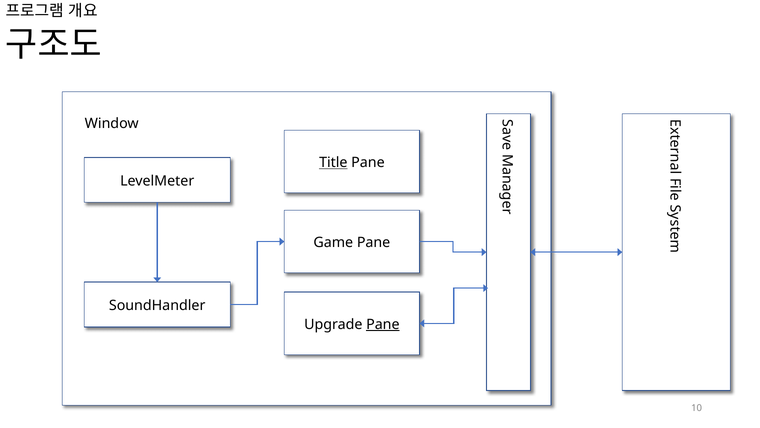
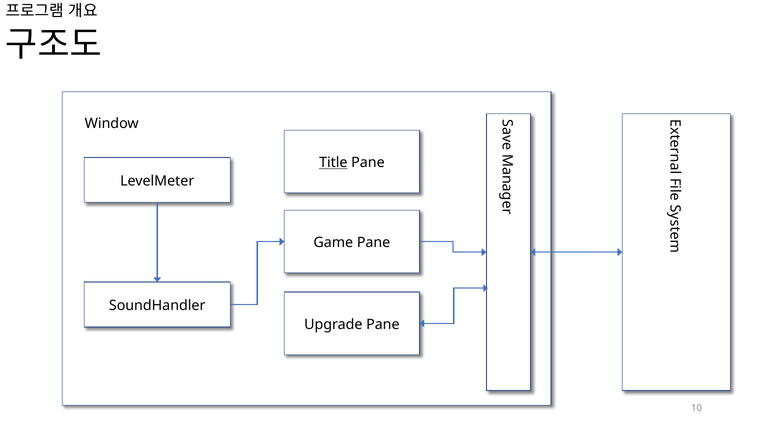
Pane at (383, 324) underline: present -> none
